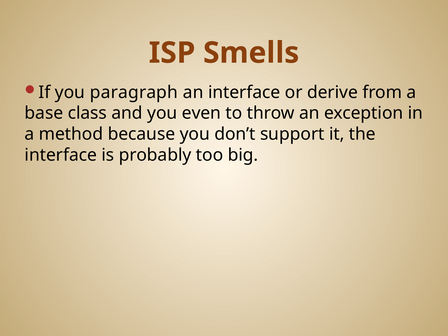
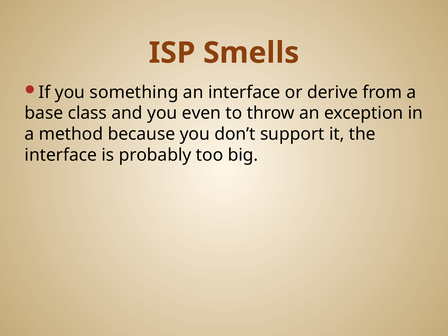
paragraph: paragraph -> something
